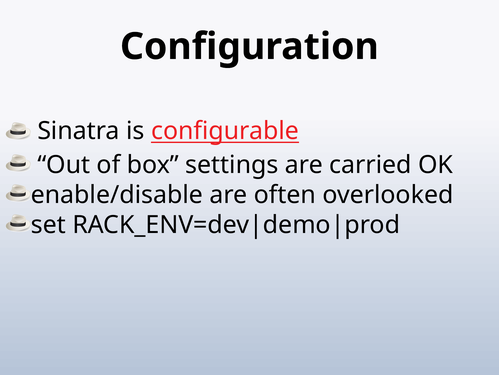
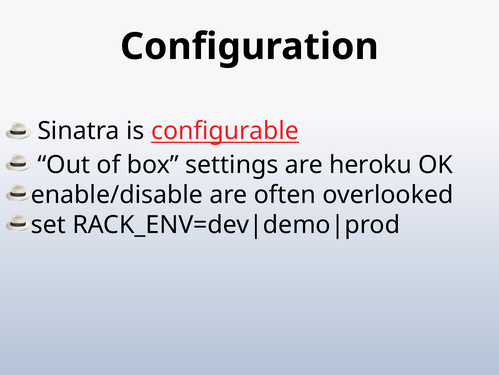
carried: carried -> heroku
